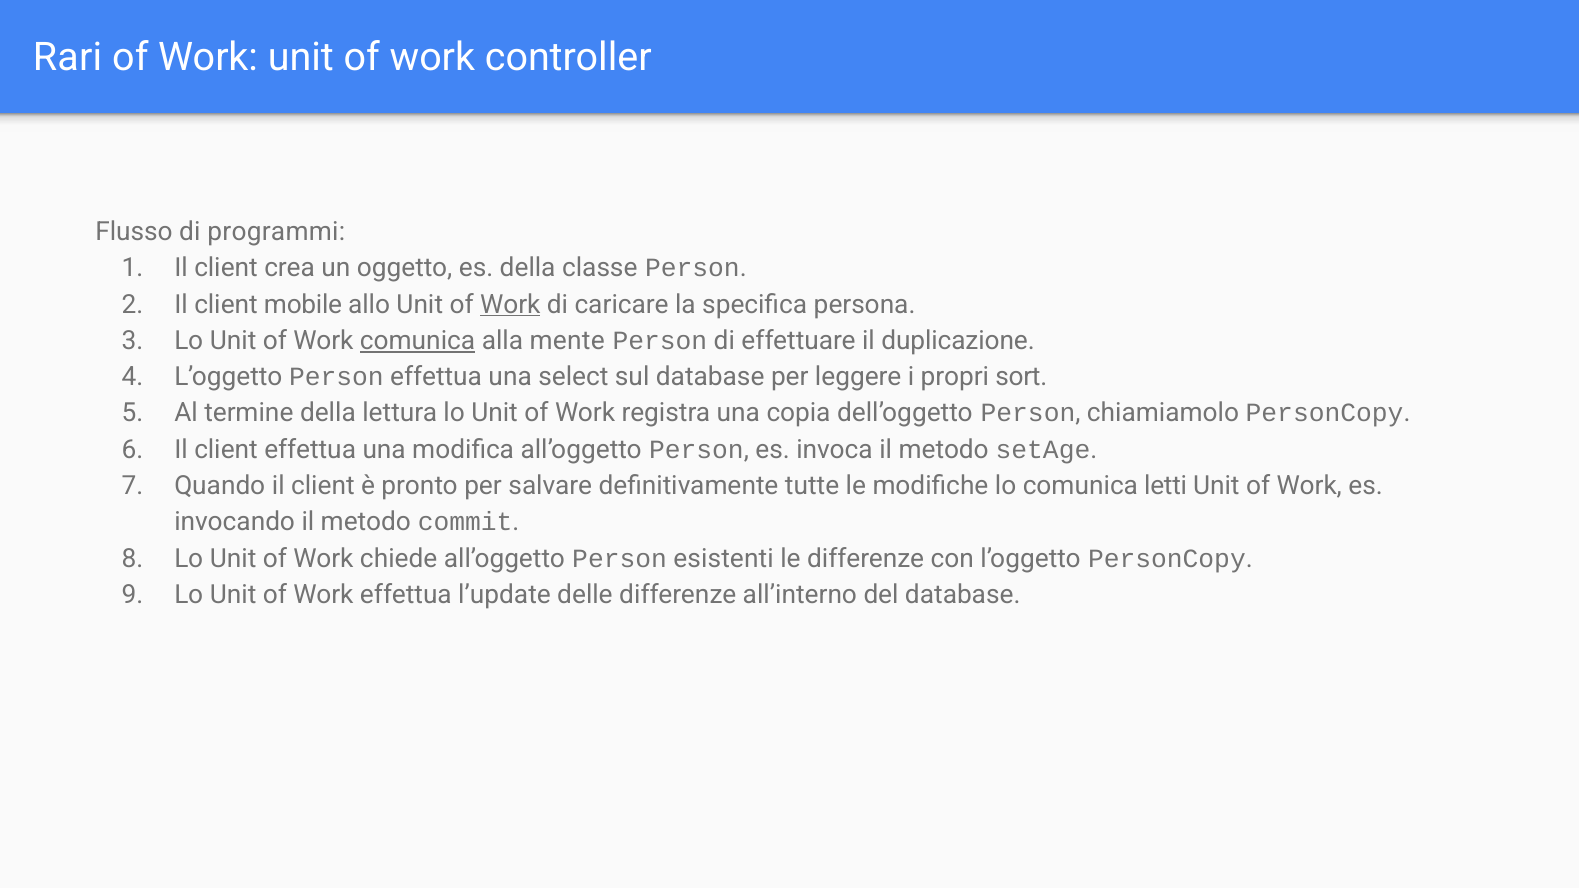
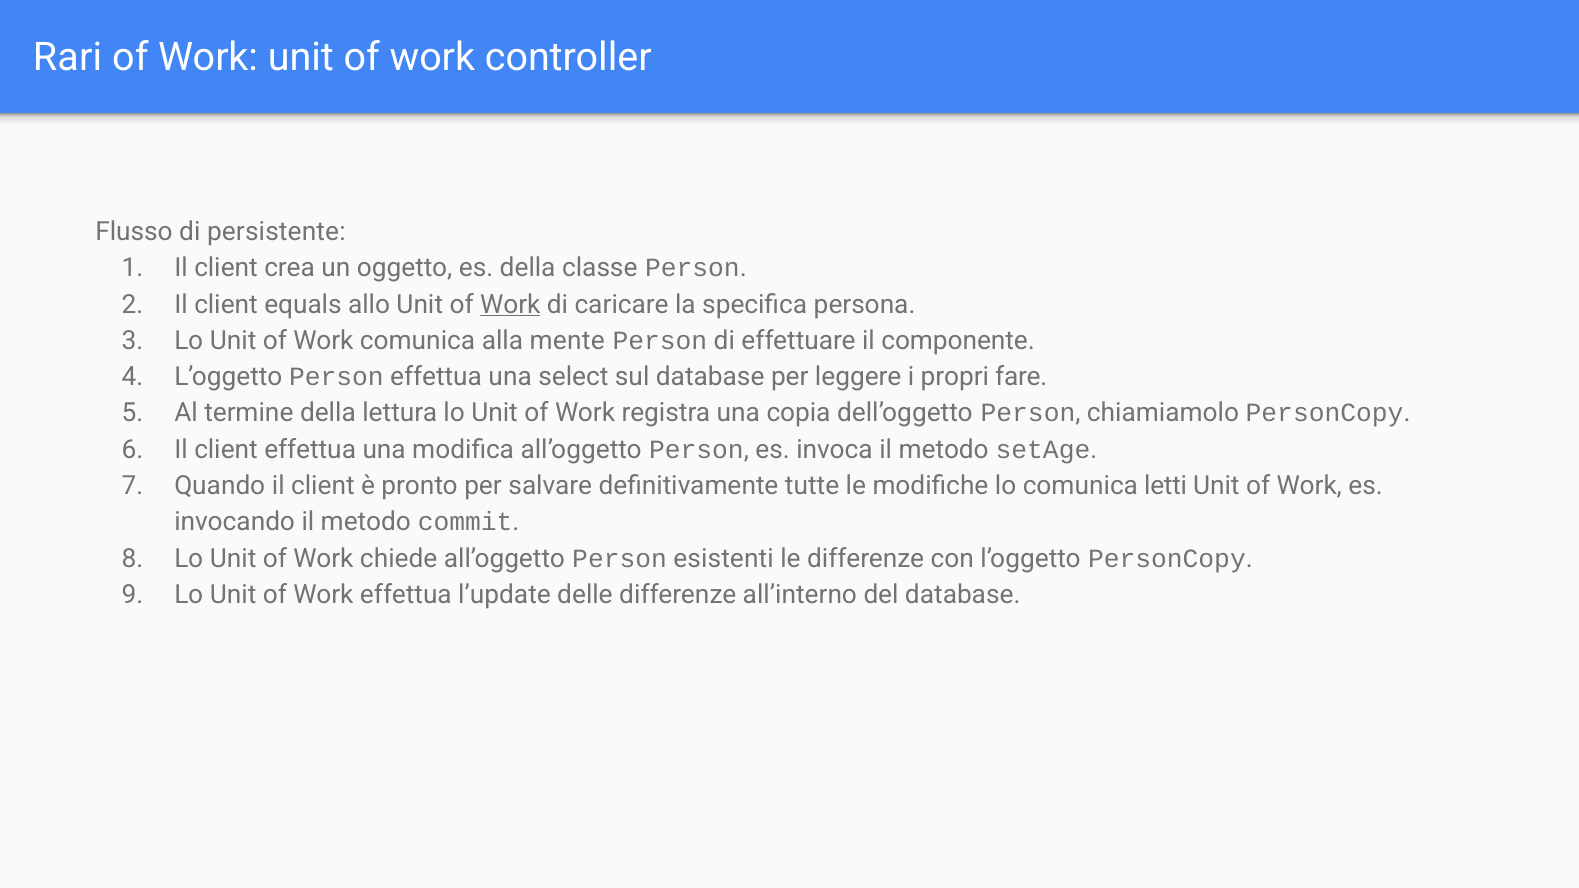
programmi: programmi -> persistente
mobile: mobile -> equals
comunica at (418, 341) underline: present -> none
duplicazione: duplicazione -> componente
sort: sort -> fare
